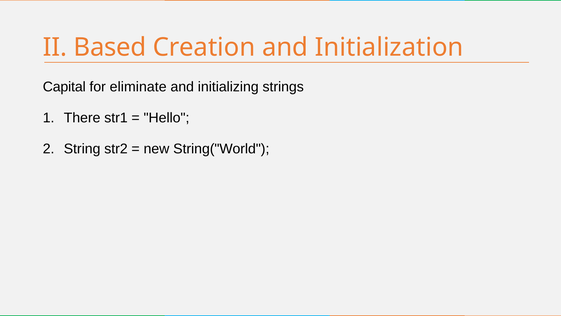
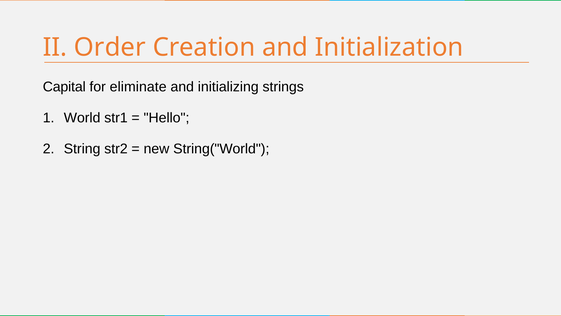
Based: Based -> Order
There: There -> World
